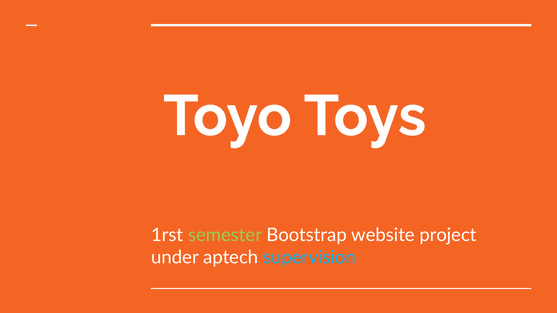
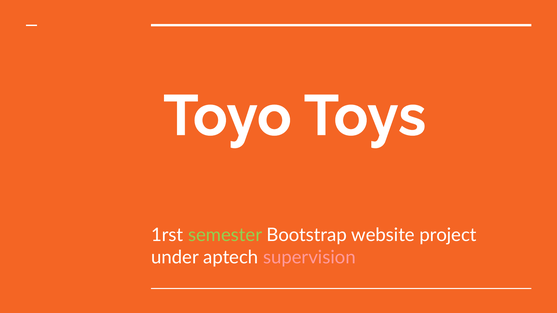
supervision colour: light blue -> pink
